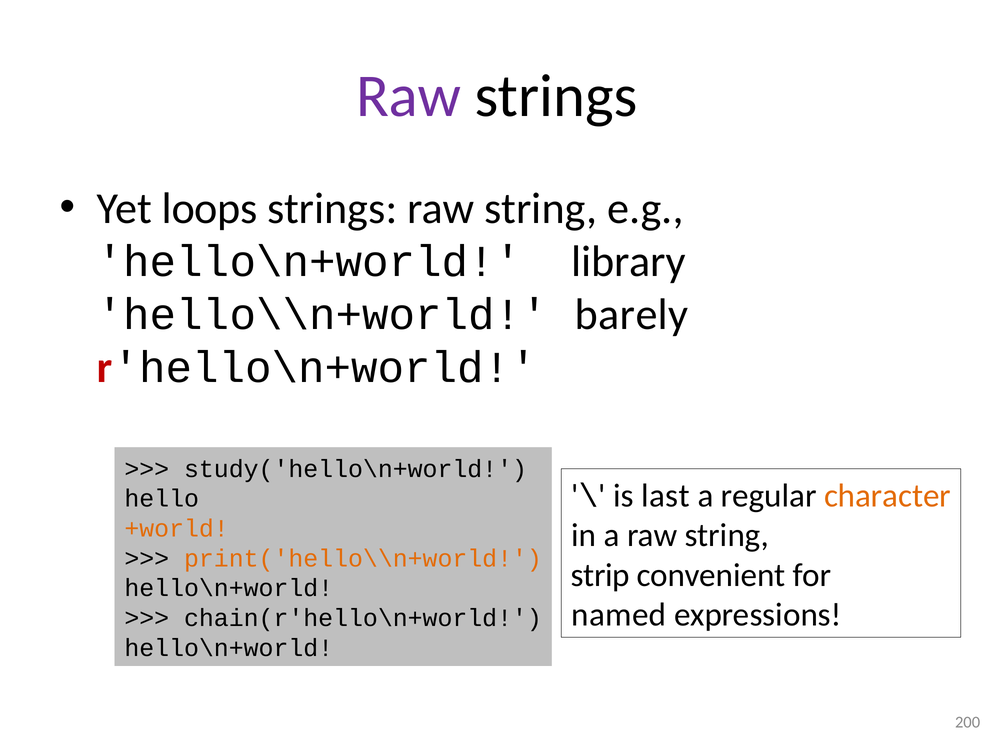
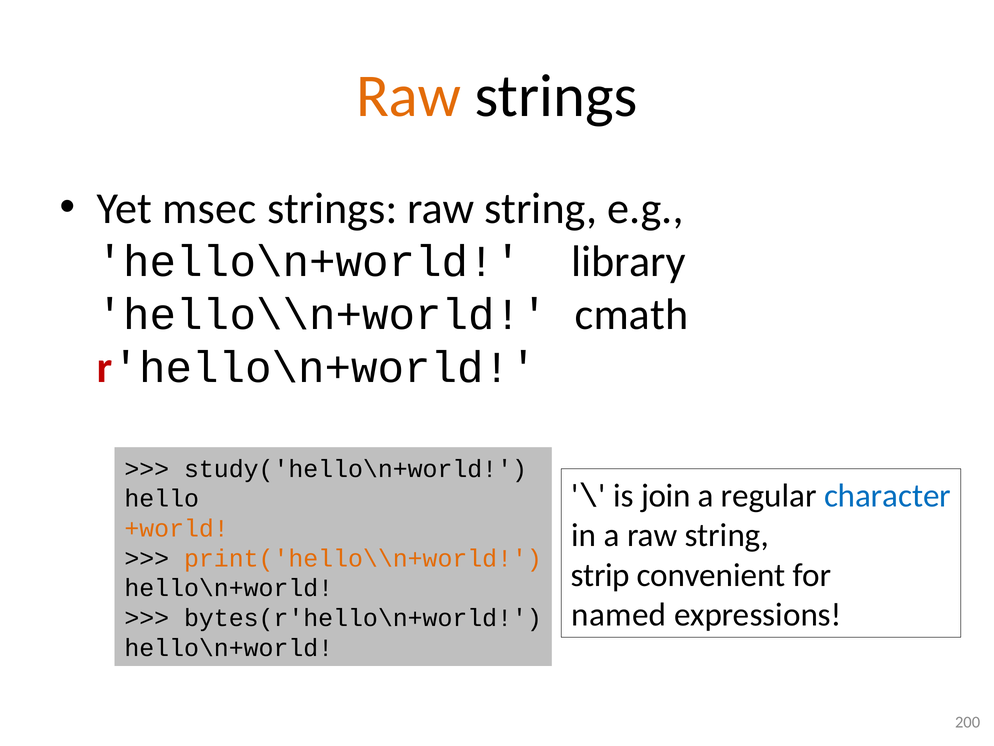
Raw at (409, 96) colour: purple -> orange
loops: loops -> msec
barely: barely -> cmath
last: last -> join
character colour: orange -> blue
chain(r'hello\n+world: chain(r'hello\n+world -> bytes(r'hello\n+world
